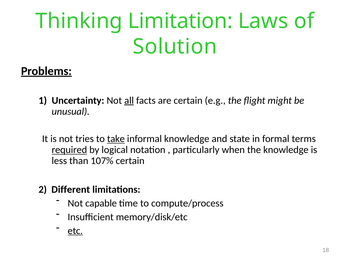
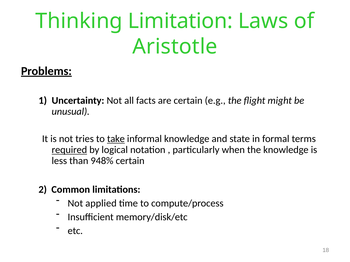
Solution: Solution -> Aristotle
all underline: present -> none
107%: 107% -> 948%
Different: Different -> Common
capable: capable -> applied
etc underline: present -> none
